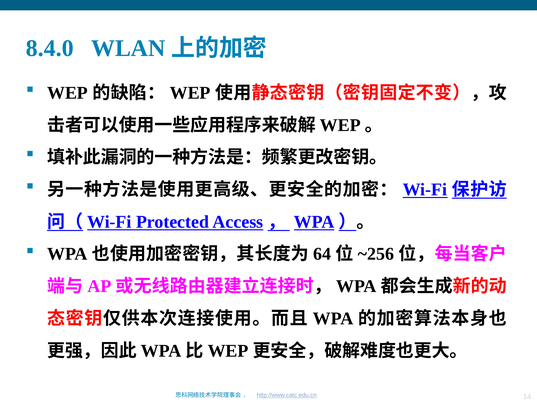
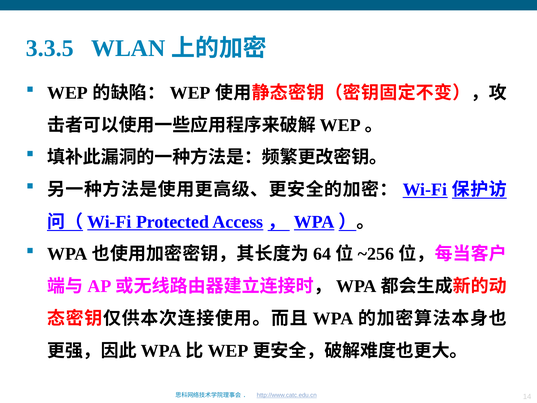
8.4.0: 8.4.0 -> 3.3.5
